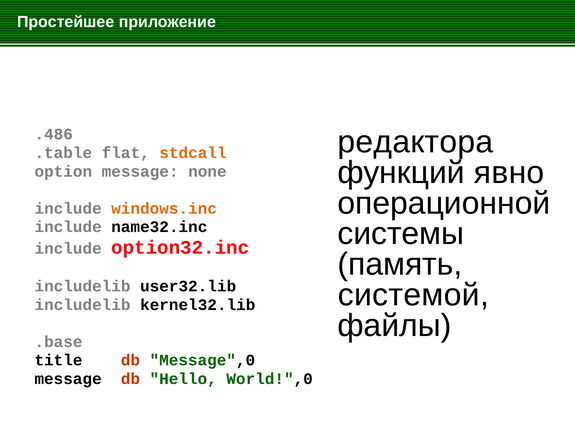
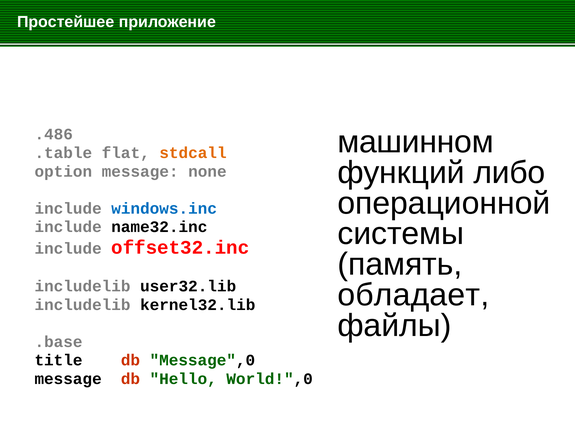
редактора: редактора -> машинном
явно: явно -> либо
windows.inc colour: orange -> blue
option32.inc: option32.inc -> offset32.inc
системой: системой -> обладает
